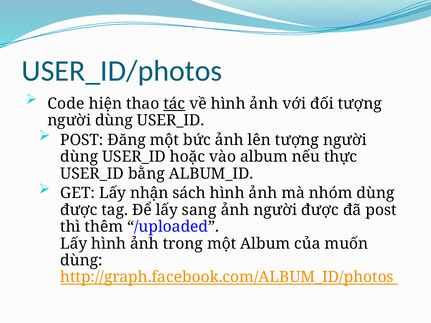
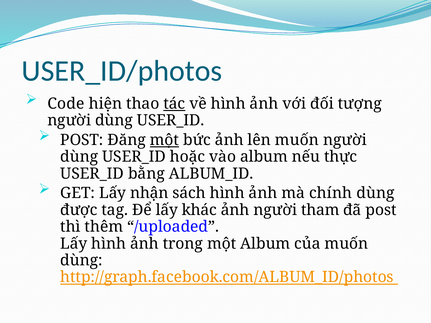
một at (165, 140) underline: none -> present
lên tượng: tượng -> muốn
nhóm: nhóm -> chính
sang: sang -> khác
người được: được -> tham
